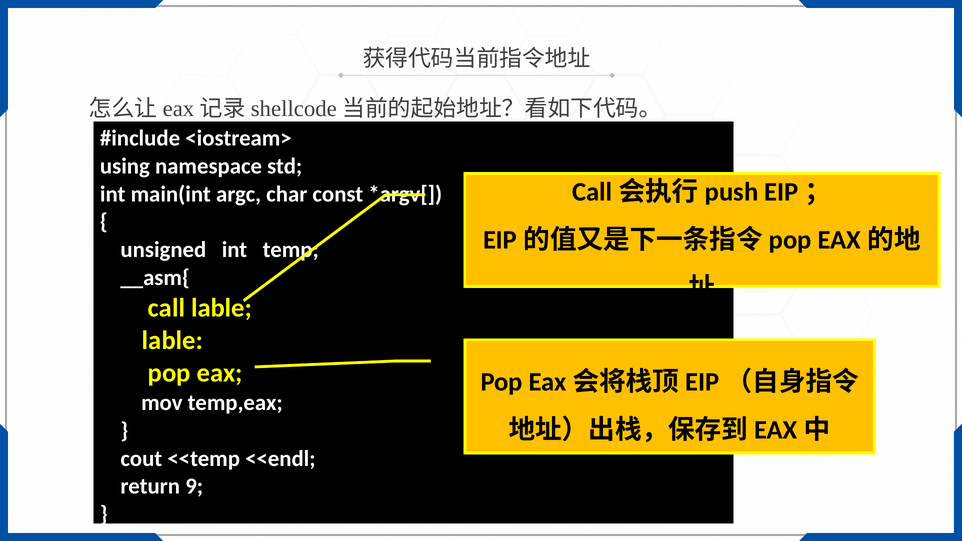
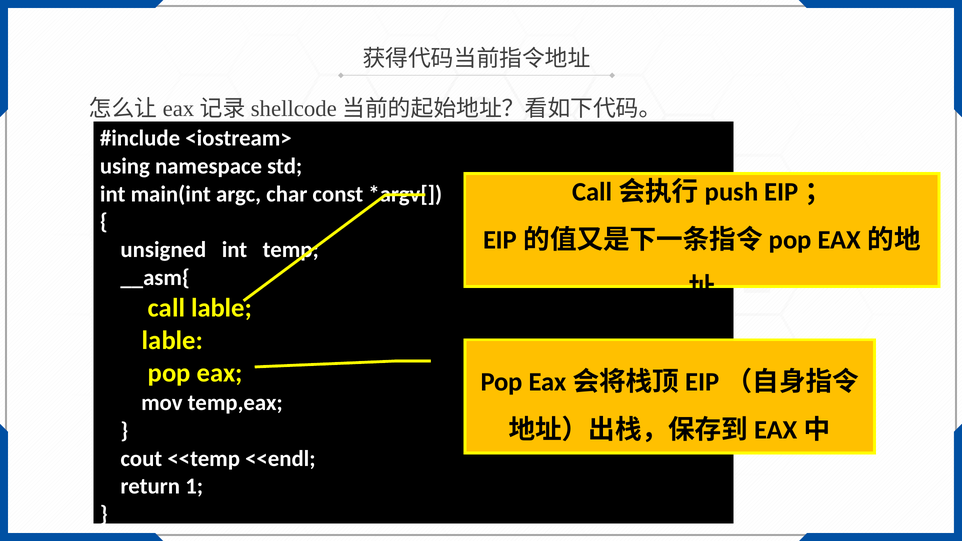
9: 9 -> 1
